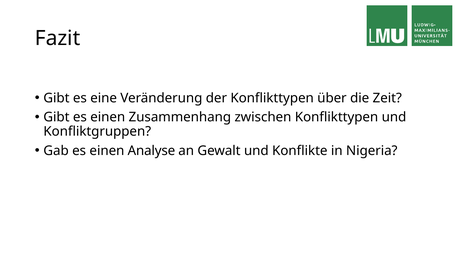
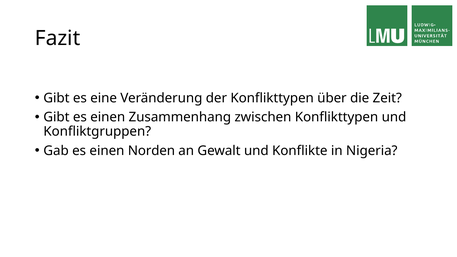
Analyse: Analyse -> Norden
